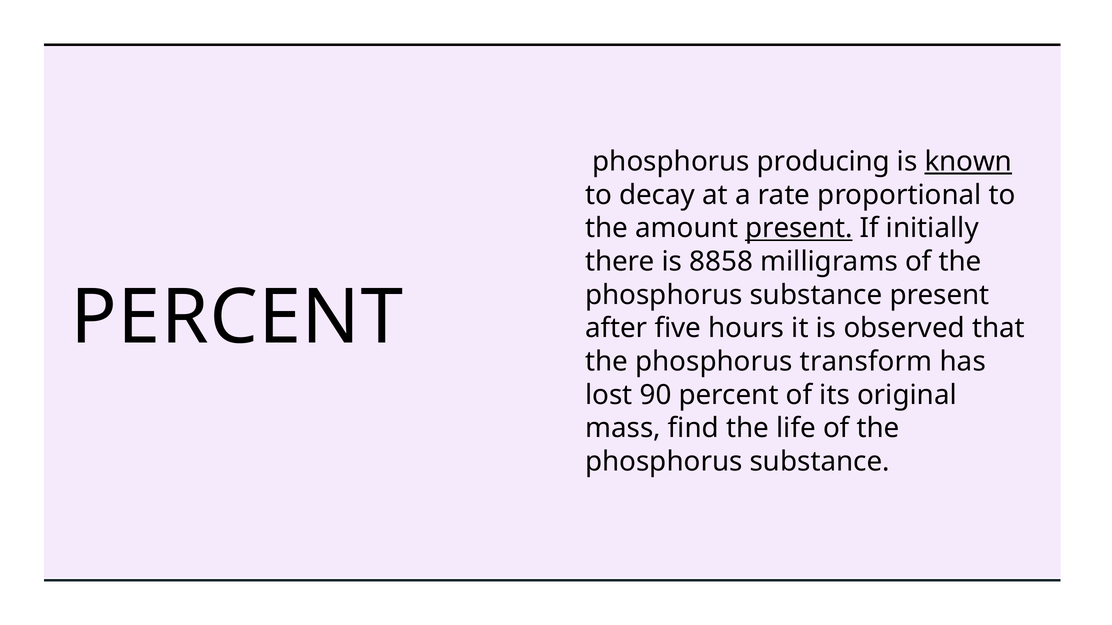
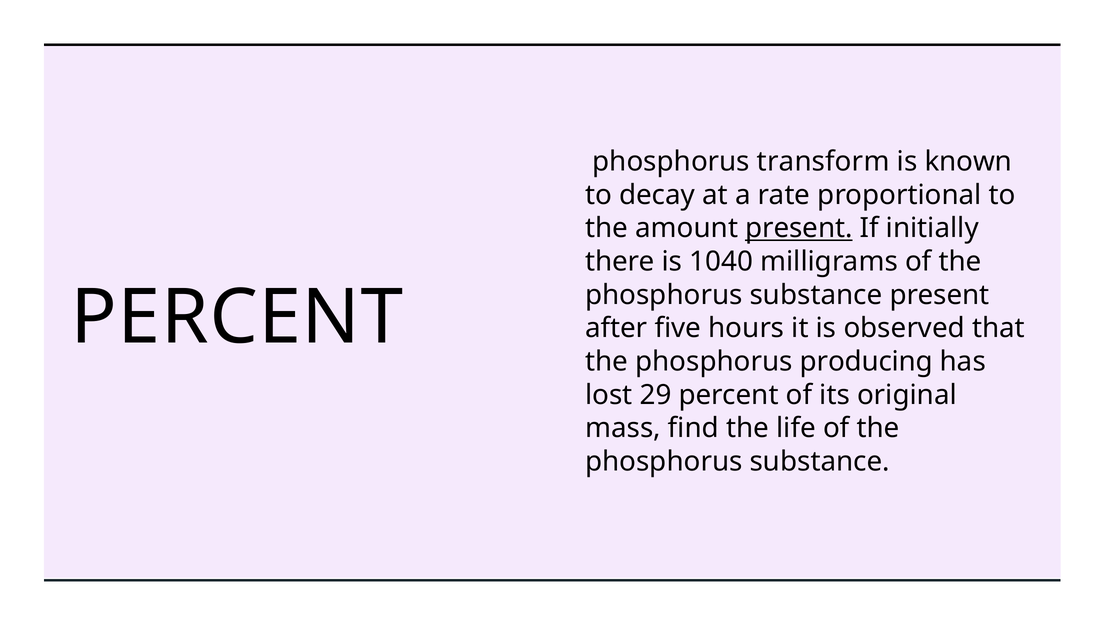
producing: producing -> transform
known underline: present -> none
8858: 8858 -> 1040
transform: transform -> producing
90: 90 -> 29
